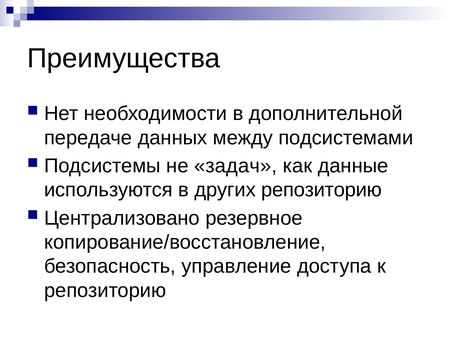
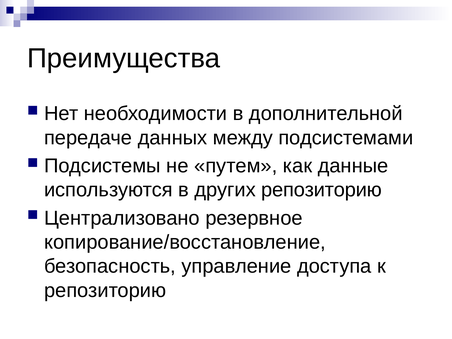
задач: задач -> путем
